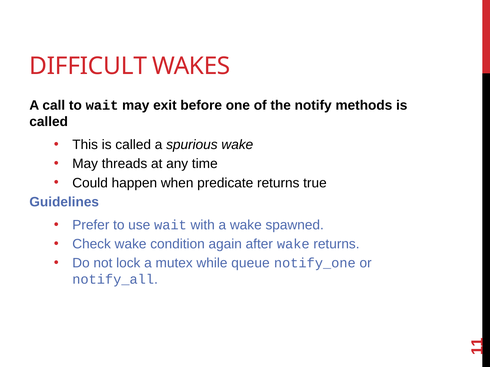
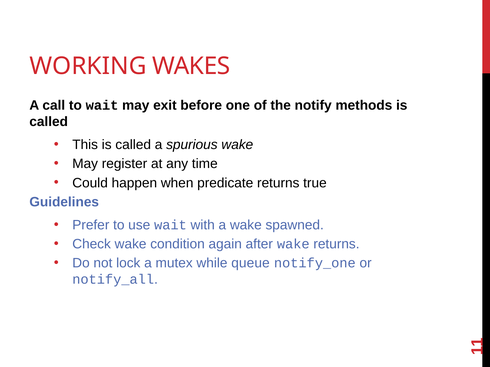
DIFFICULT: DIFFICULT -> WORKING
threads: threads -> register
